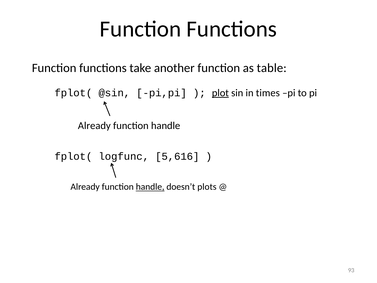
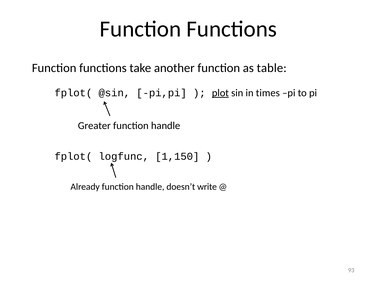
Already at (94, 126): Already -> Greater
5,616: 5,616 -> 1,150
handle at (150, 187) underline: present -> none
plots: plots -> write
